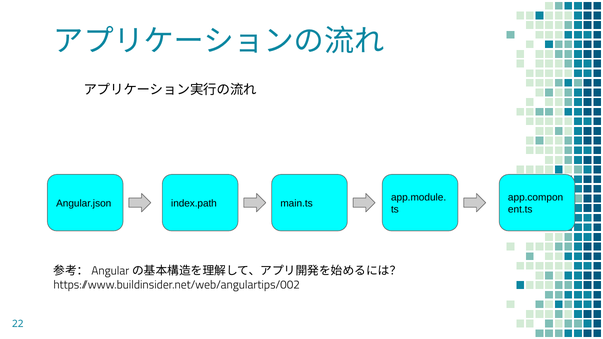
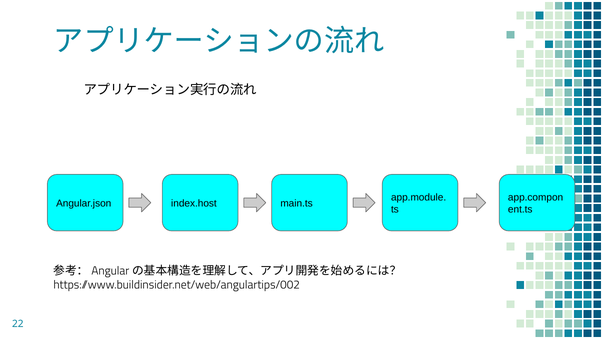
index.path: index.path -> index.host
